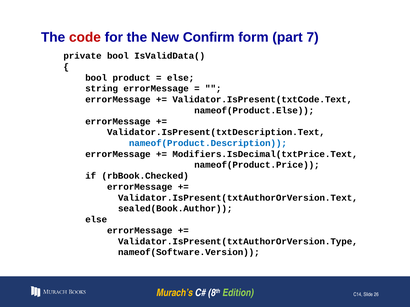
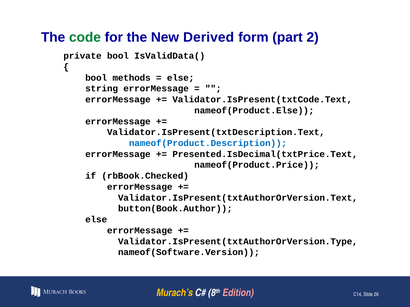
code colour: red -> green
Confirm: Confirm -> Derived
7: 7 -> 2
product: product -> methods
Modifiers.IsDecimal(txtPrice.Text: Modifiers.IsDecimal(txtPrice.Text -> Presented.IsDecimal(txtPrice.Text
sealed(Book.Author: sealed(Book.Author -> button(Book.Author
Edition colour: light green -> pink
